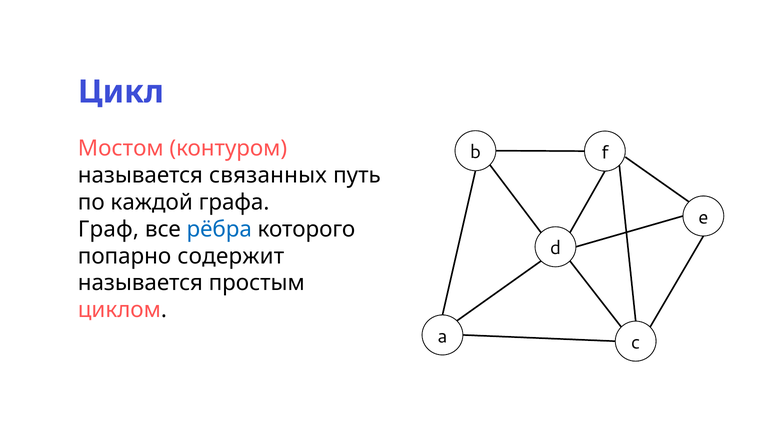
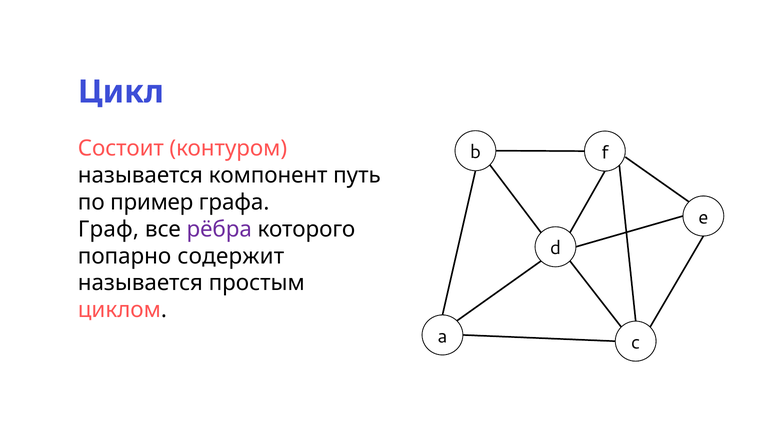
Мостом: Мостом -> Состоит
связанных: связанных -> компонент
каждой: каждой -> пример
рёбра colour: blue -> purple
